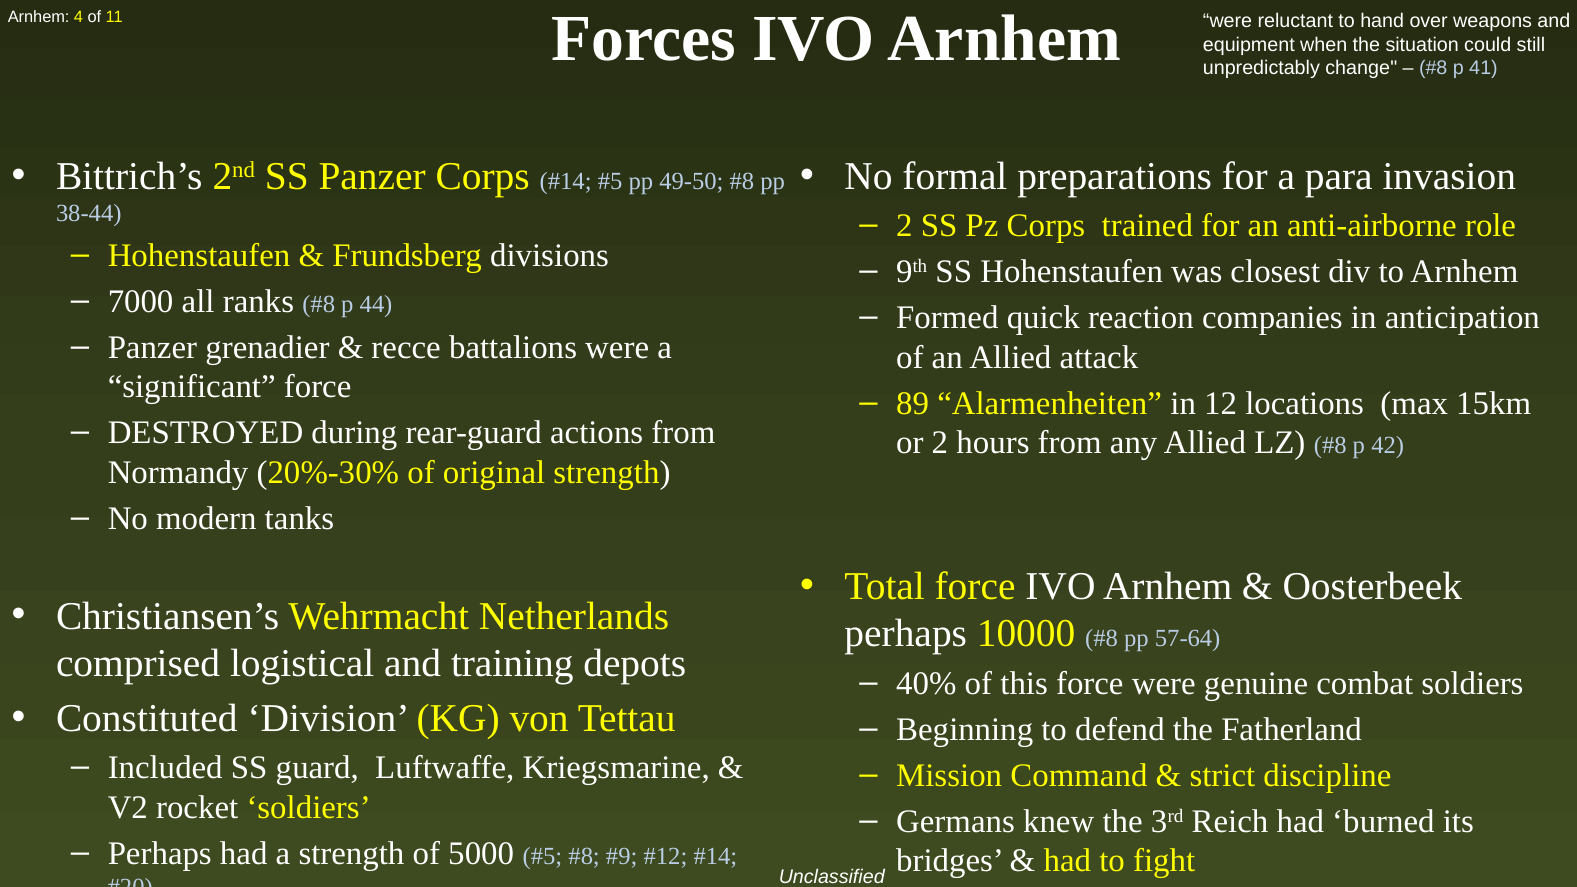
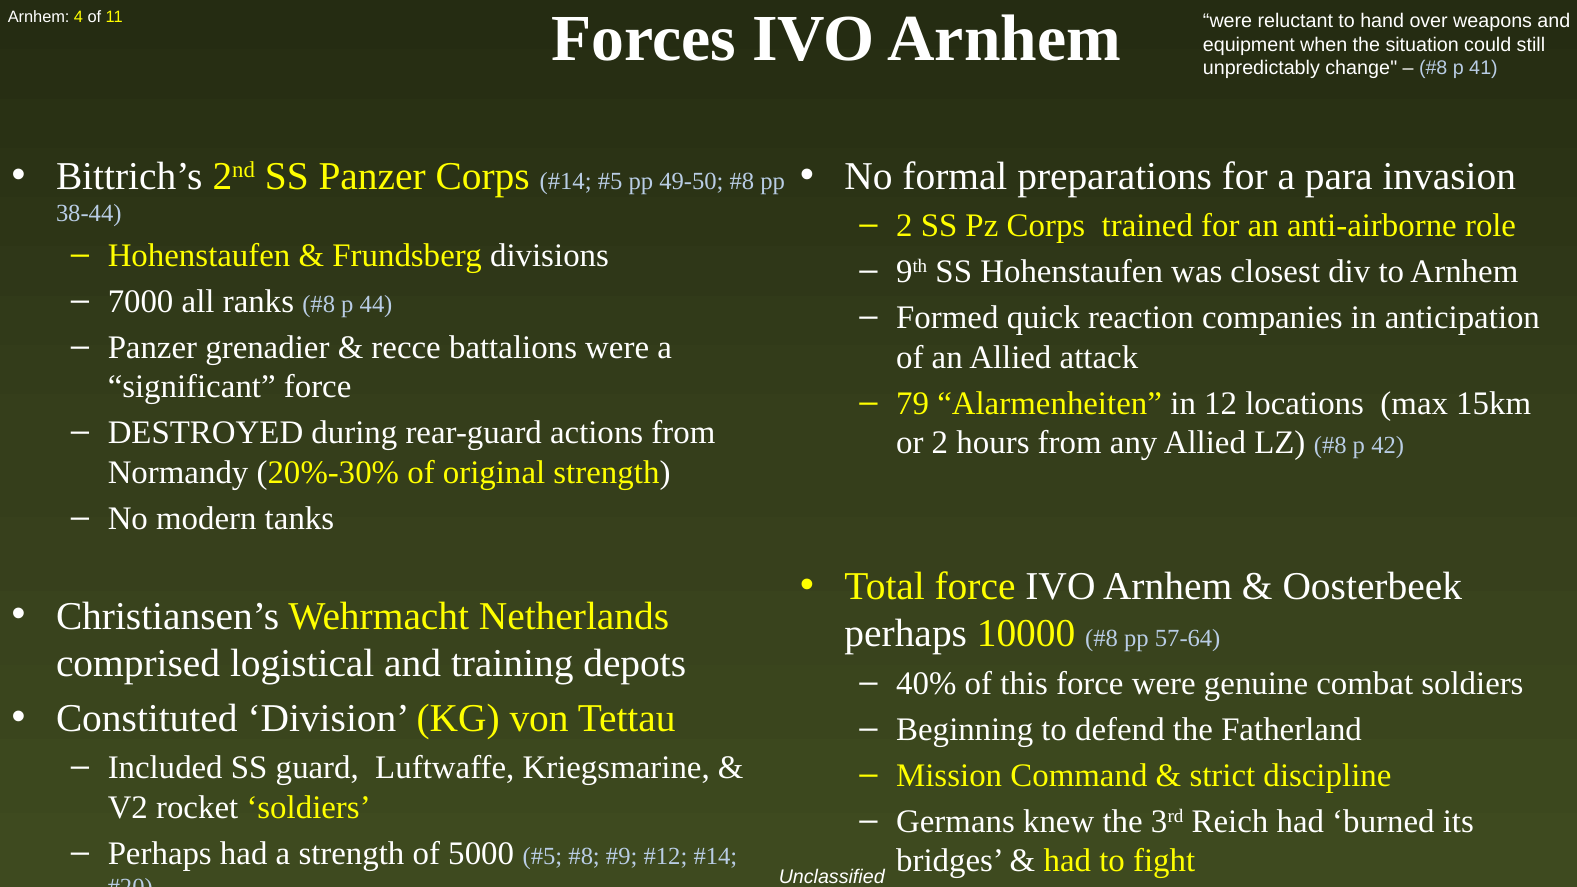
89: 89 -> 79
